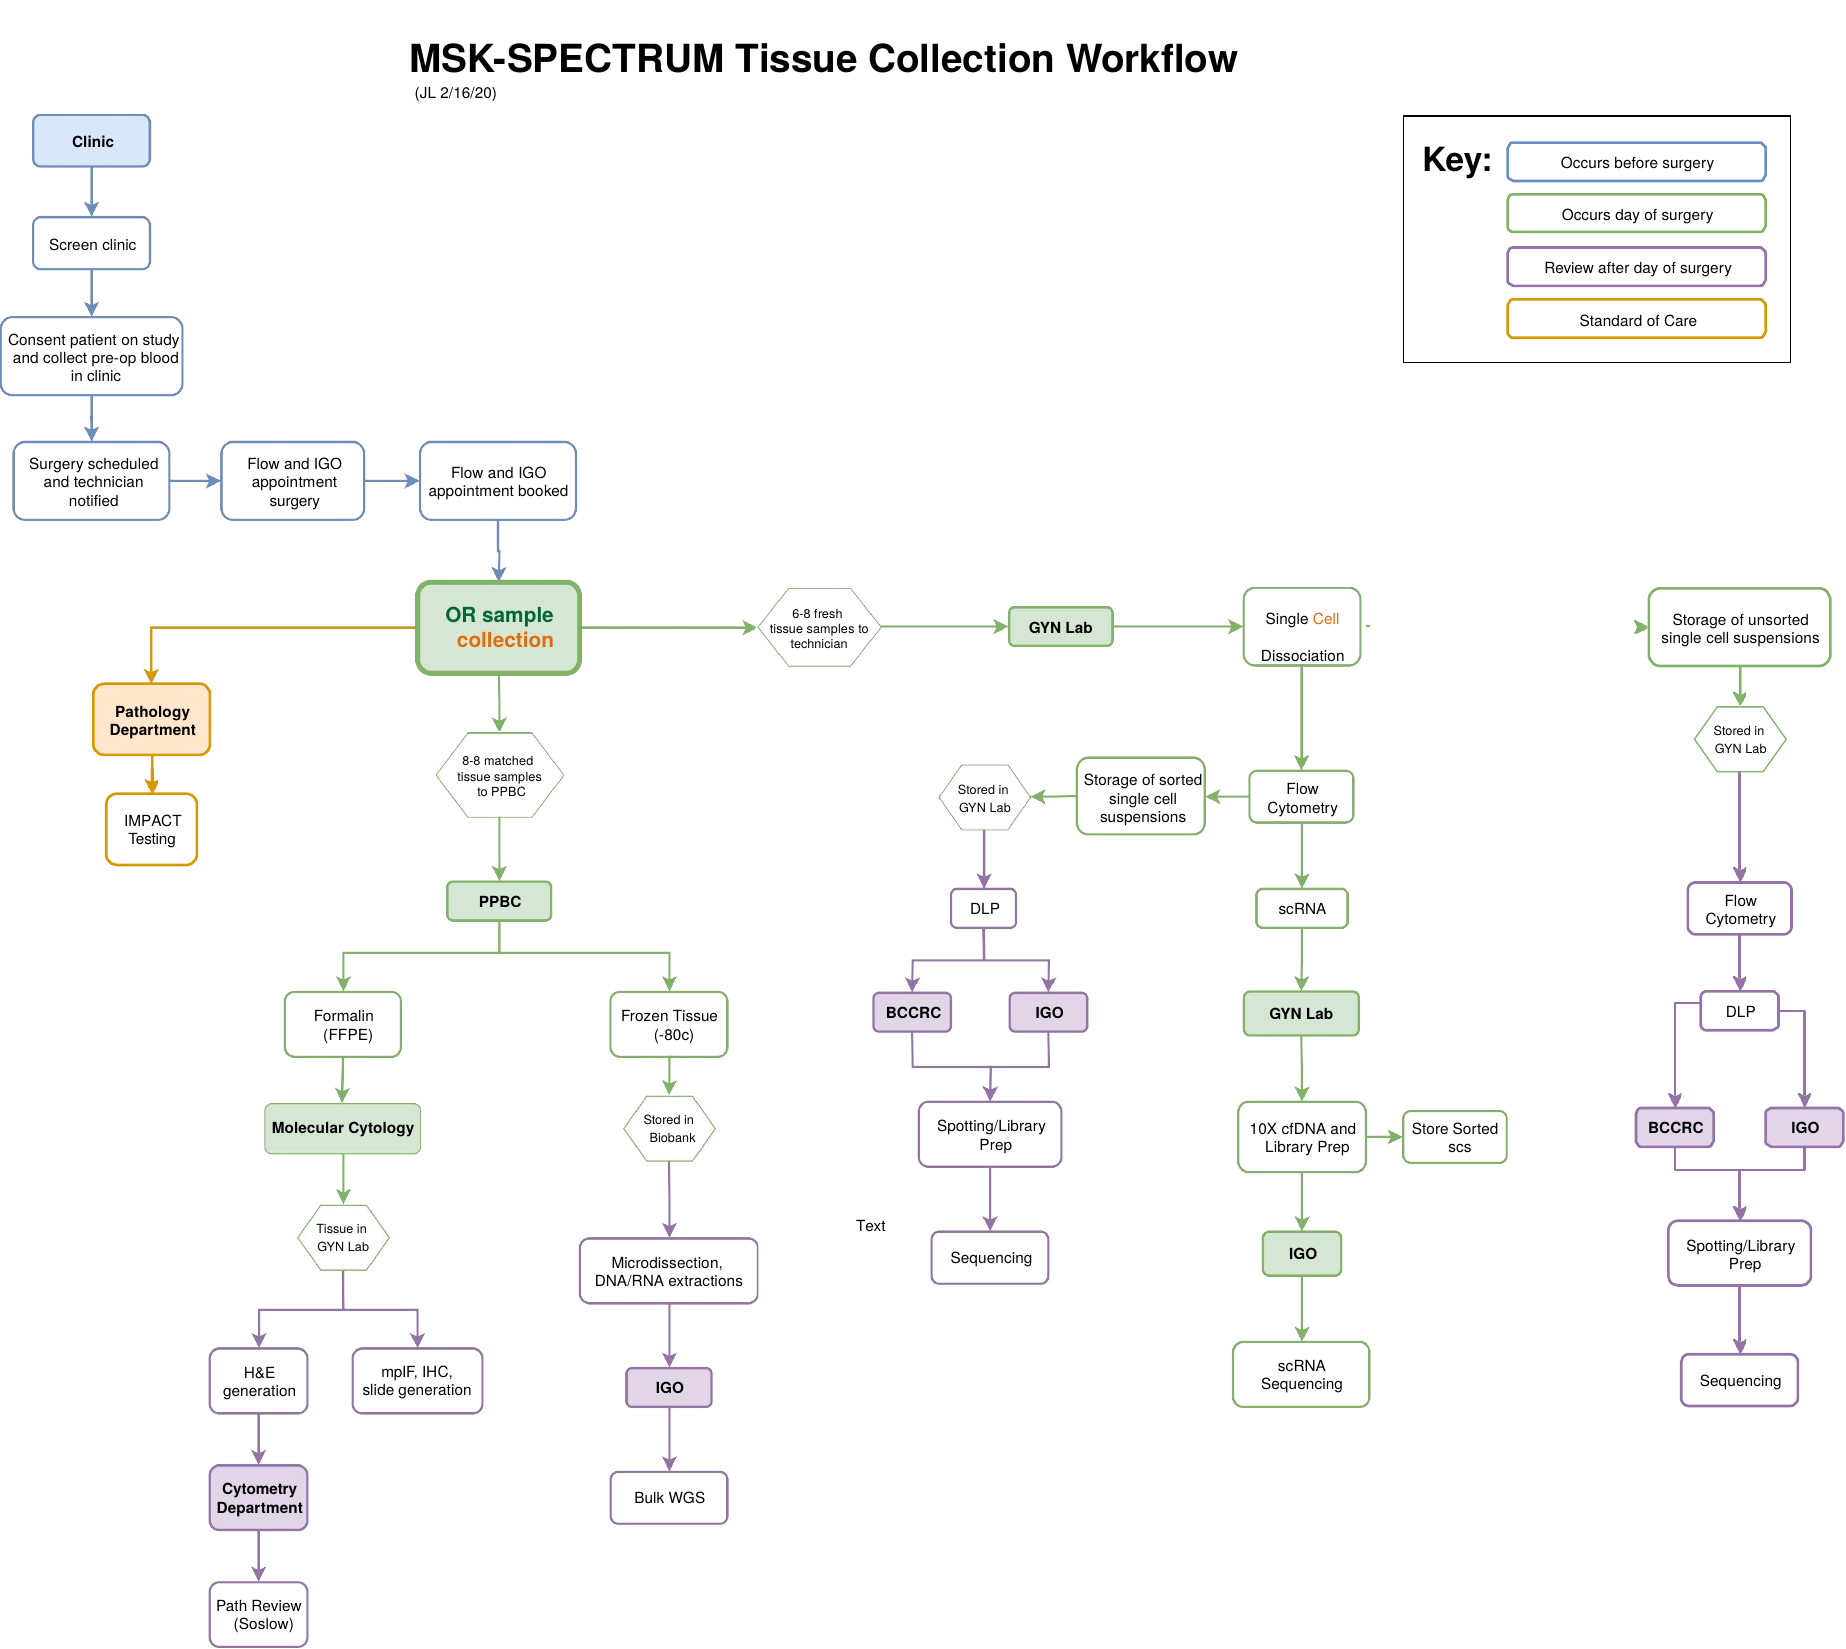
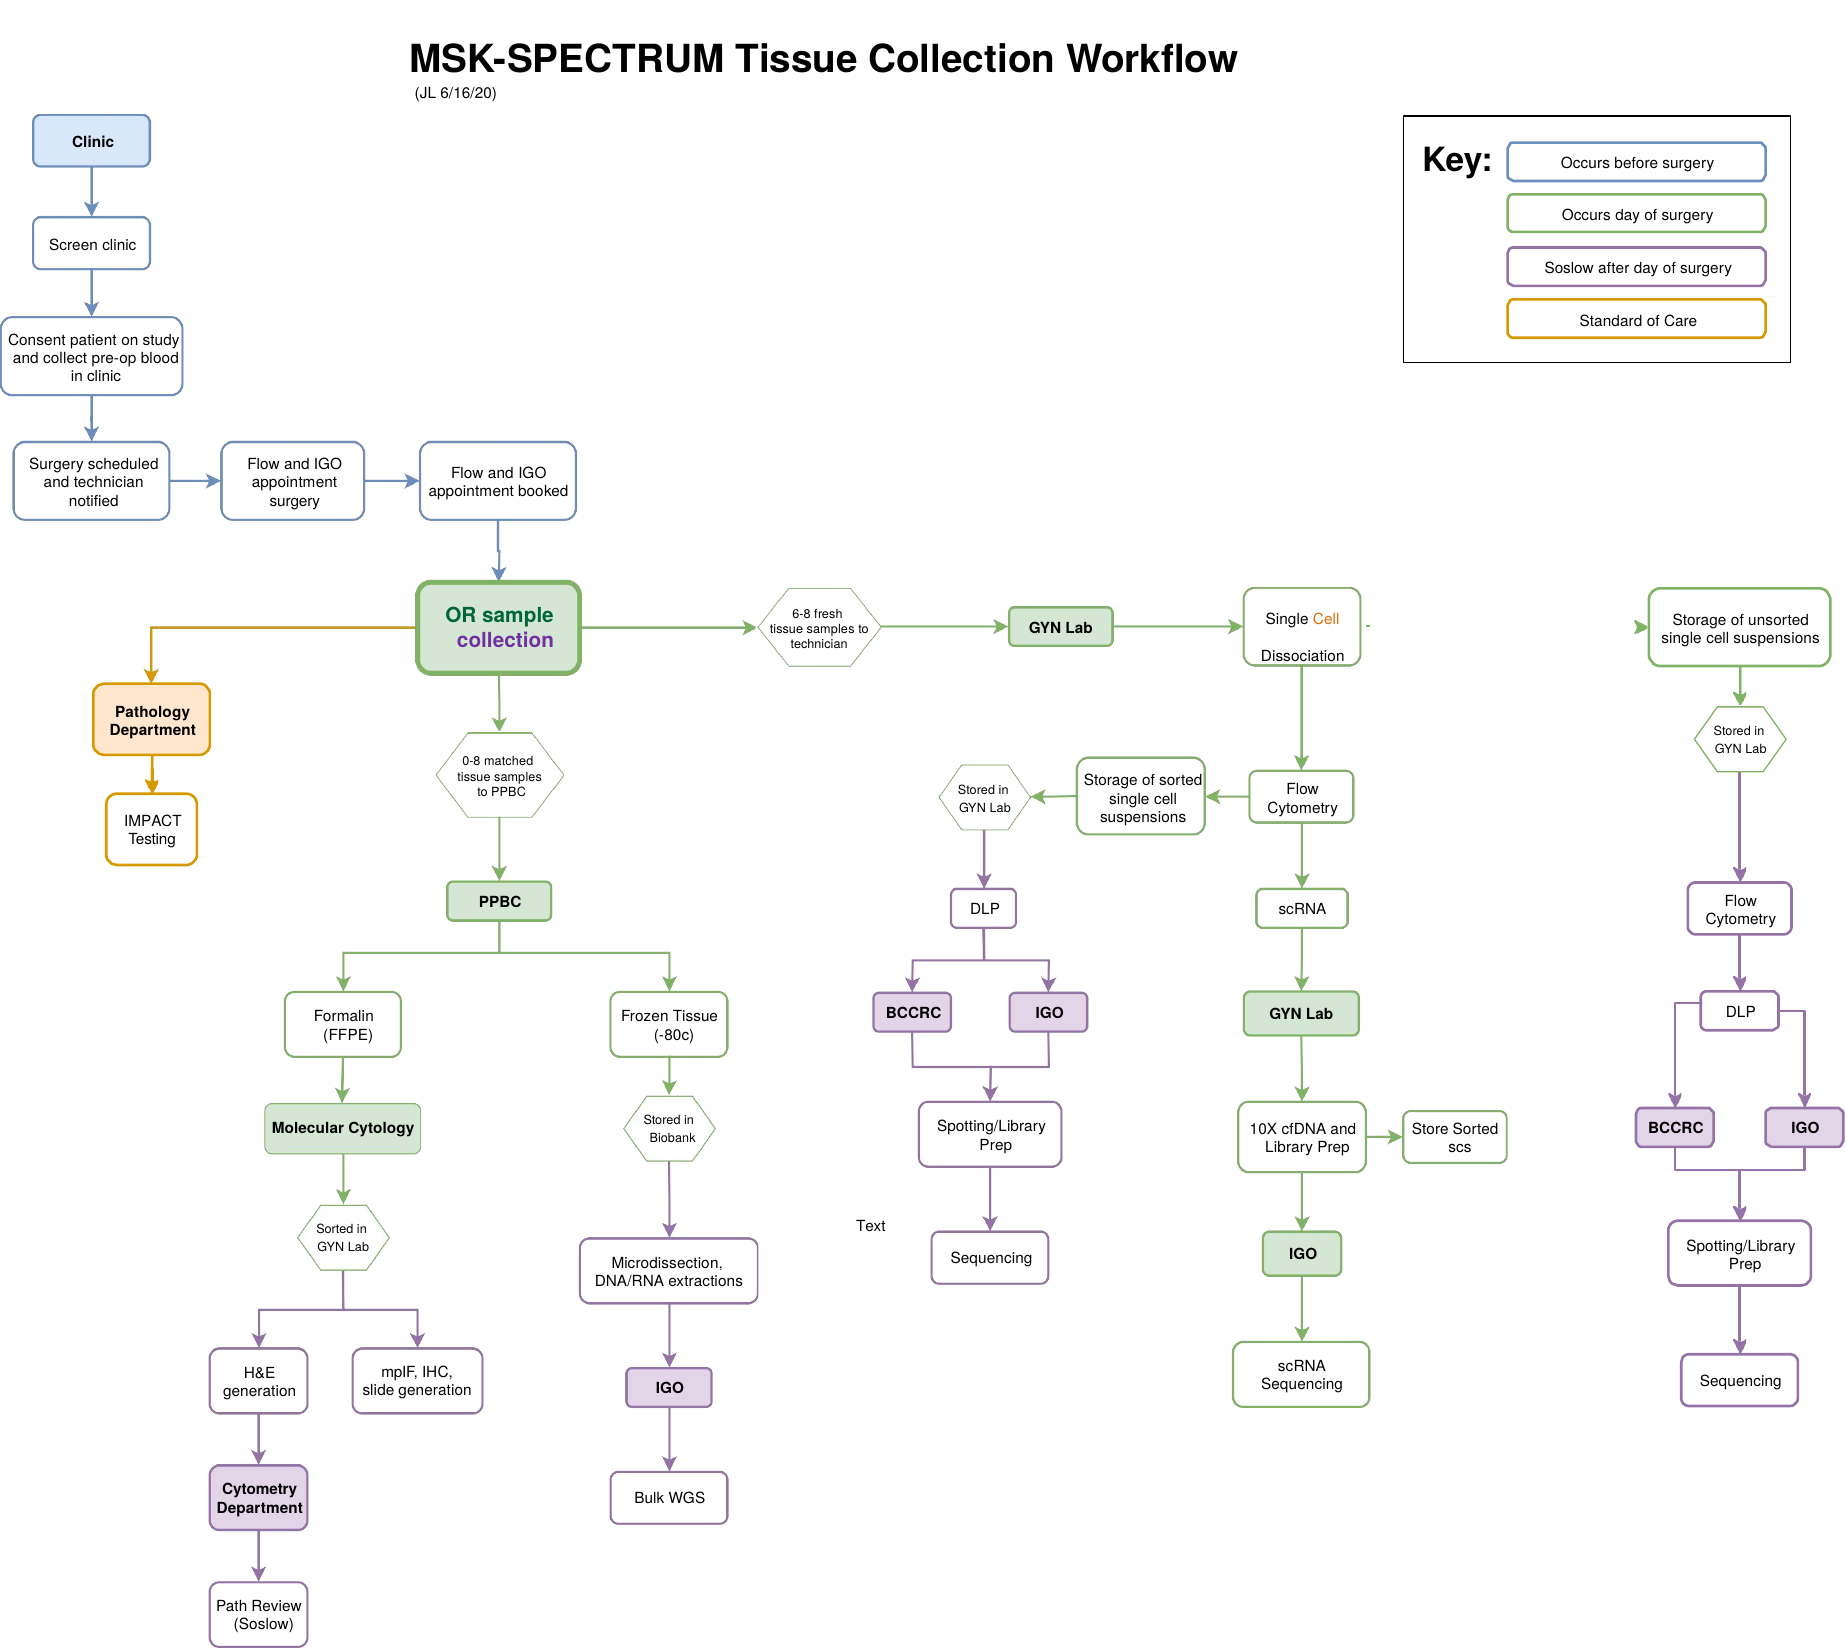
2/16/20: 2/16/20 -> 6/16/20
Review at (1569, 268): Review -> Soslow
collection at (505, 641) colour: orange -> purple
8-8: 8-8 -> 0-8
Tissue at (335, 1230): Tissue -> Sorted
